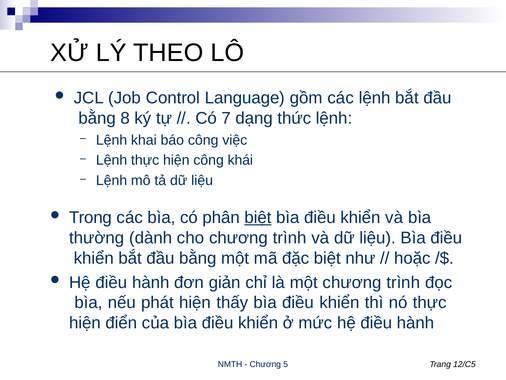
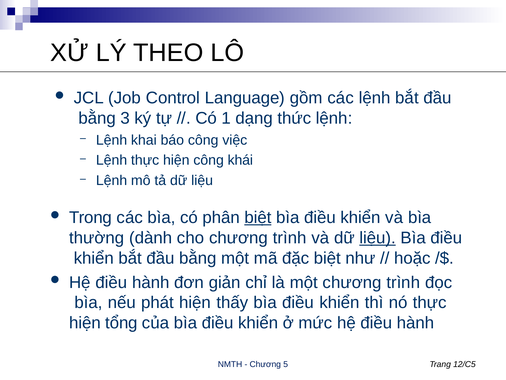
8: 8 -> 3
7: 7 -> 1
liệu at (378, 238) underline: none -> present
điển: điển -> tổng
